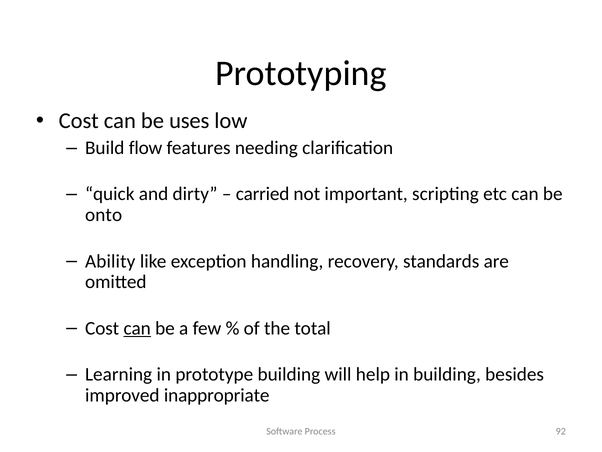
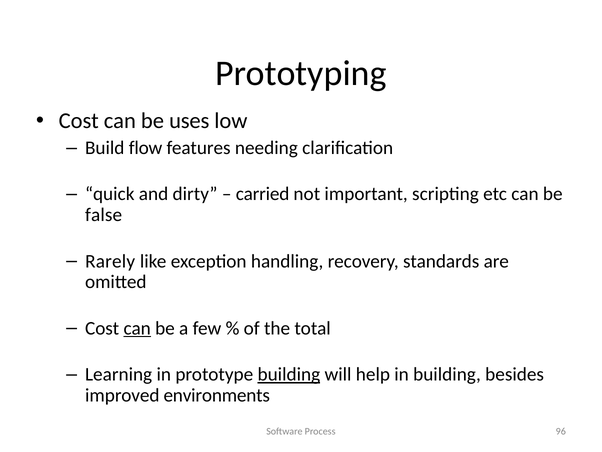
onto: onto -> false
Ability: Ability -> Rarely
building at (289, 374) underline: none -> present
inappropriate: inappropriate -> environments
92: 92 -> 96
